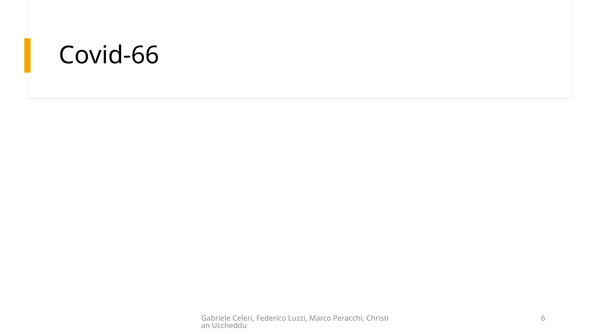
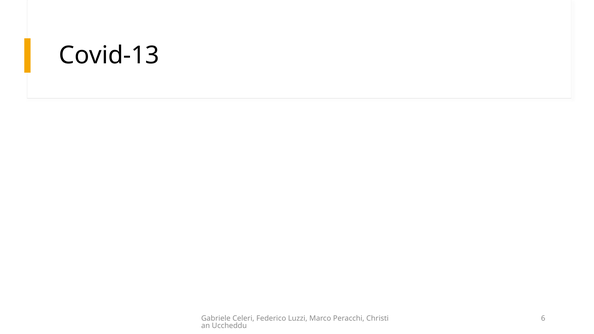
Covid-66: Covid-66 -> Covid-13
